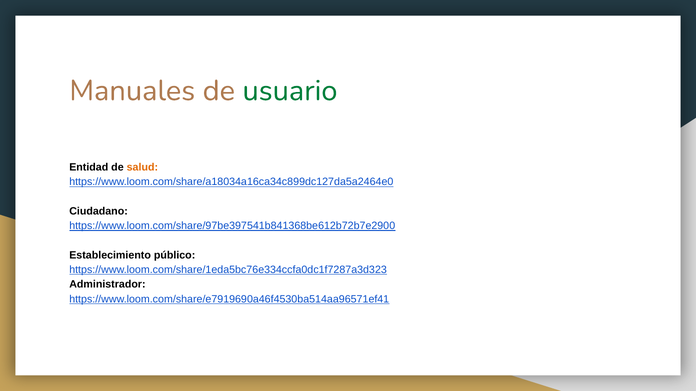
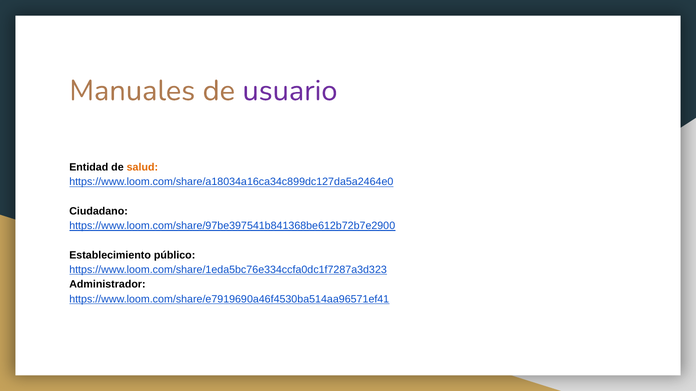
usuario colour: green -> purple
